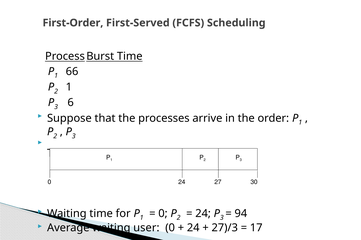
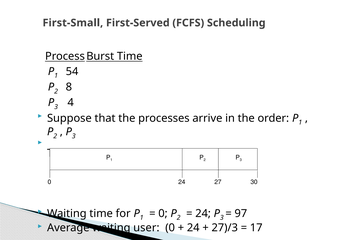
First-Order: First-Order -> First-Small
66: 66 -> 54
1 at (69, 87): 1 -> 8
6: 6 -> 4
94: 94 -> 97
